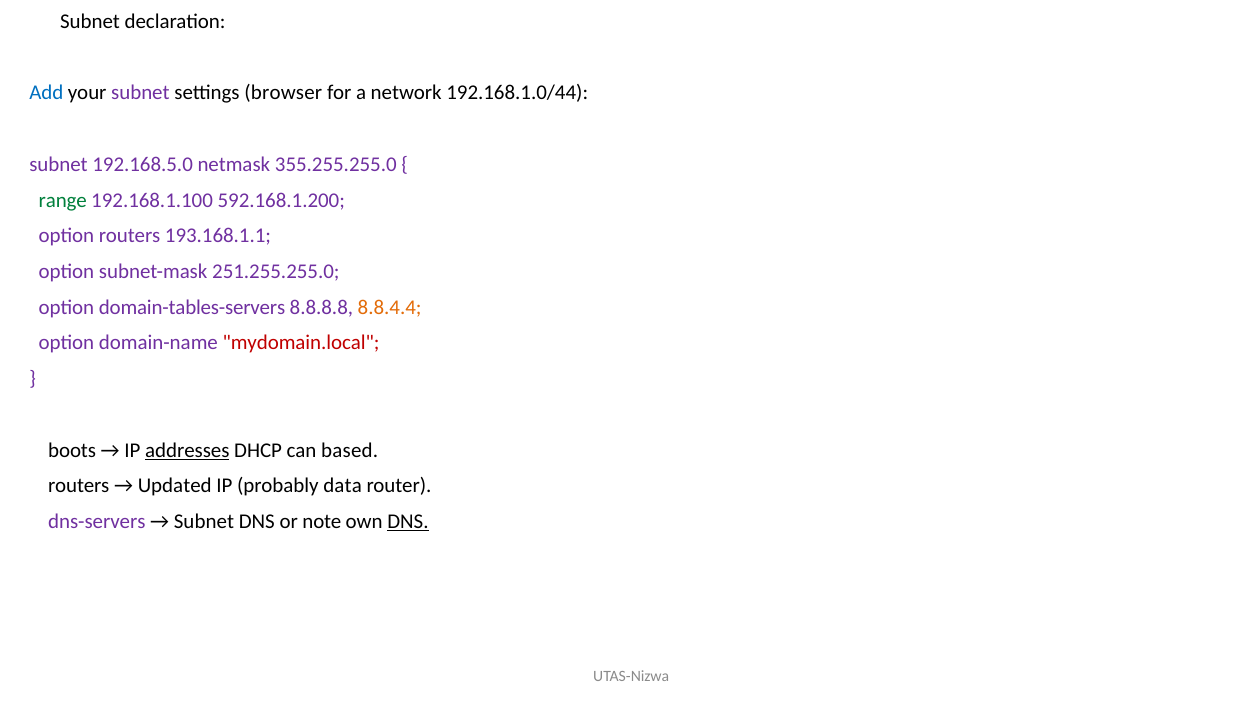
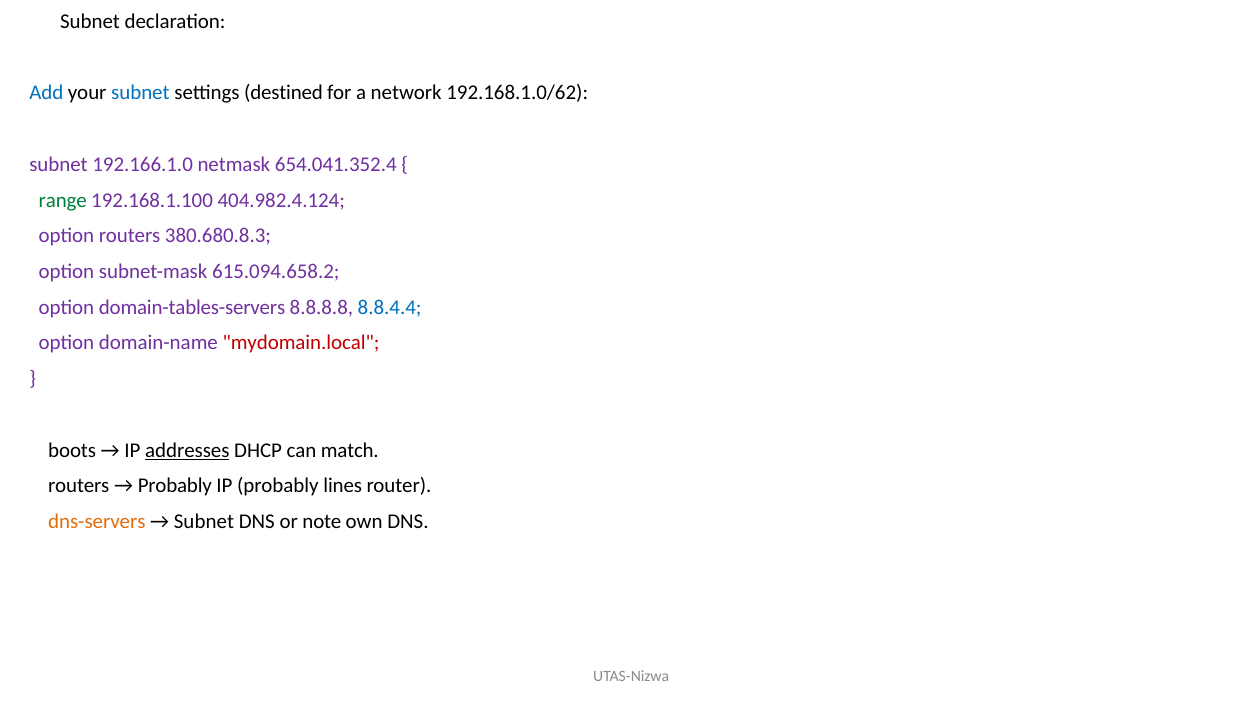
subnet at (140, 93) colour: purple -> blue
browser: browser -> destined
192.168.1.0/44: 192.168.1.0/44 -> 192.168.1.0/62
192.168.5.0: 192.168.5.0 -> 192.166.1.0
355.255.255.0: 355.255.255.0 -> 654.041.352.4
592.168.1.200: 592.168.1.200 -> 404.982.4.124
193.168.1.1: 193.168.1.1 -> 380.680.8.3
251.255.255.0: 251.255.255.0 -> 615.094.658.2
8.8.4.4 colour: orange -> blue
based: based -> match
Updated at (175, 486): Updated -> Probably
data: data -> lines
dns-servers colour: purple -> orange
DNS at (408, 522) underline: present -> none
